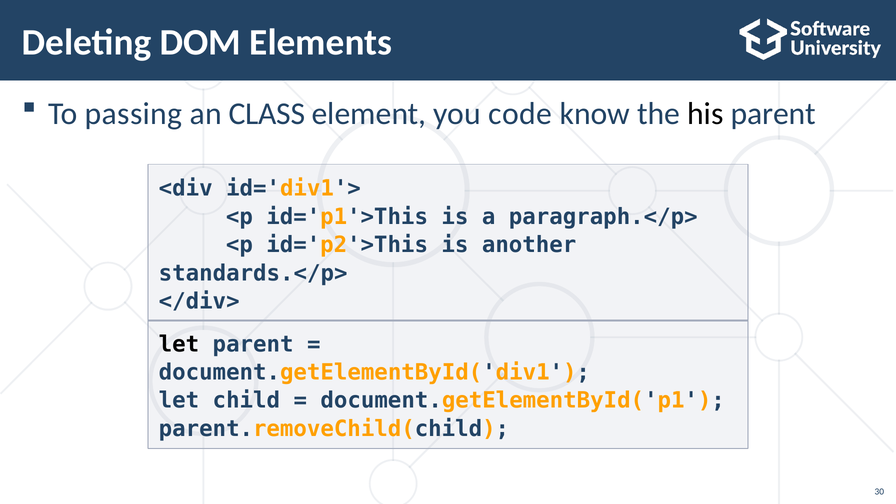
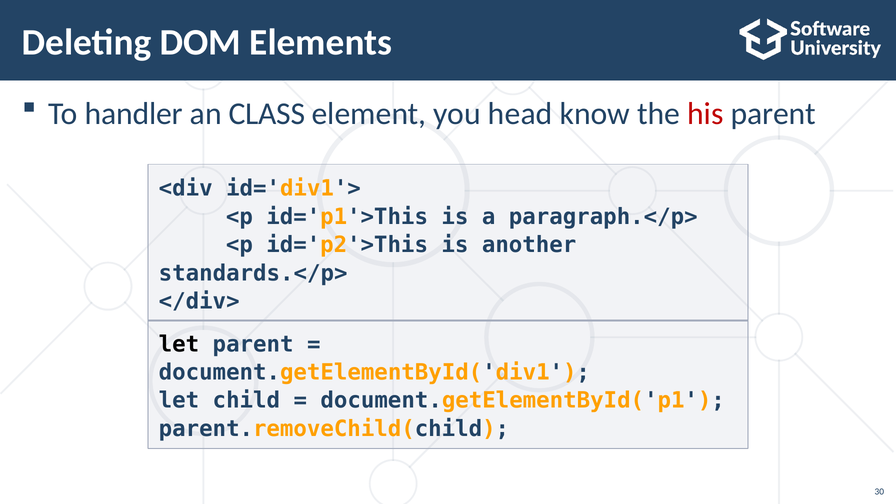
passing: passing -> handler
code: code -> head
his colour: black -> red
